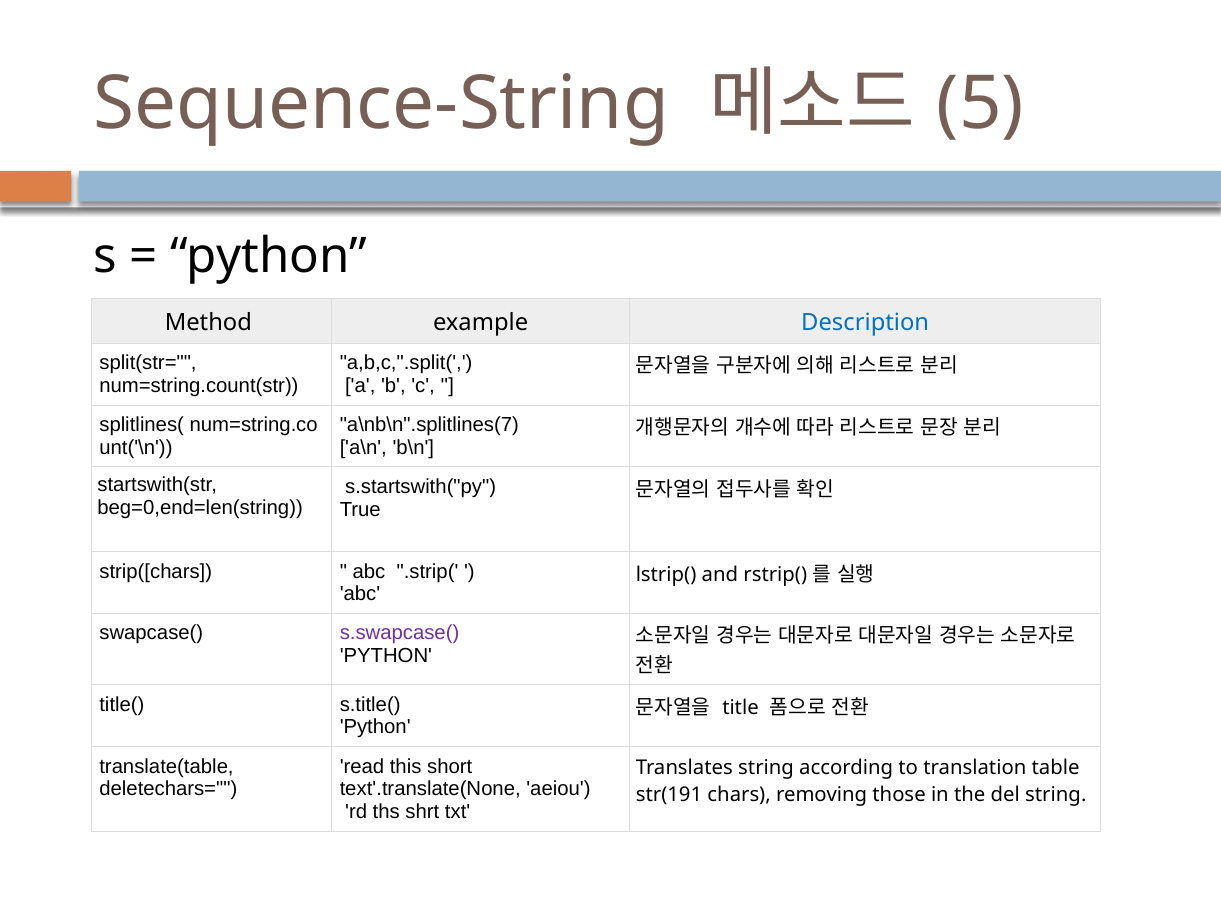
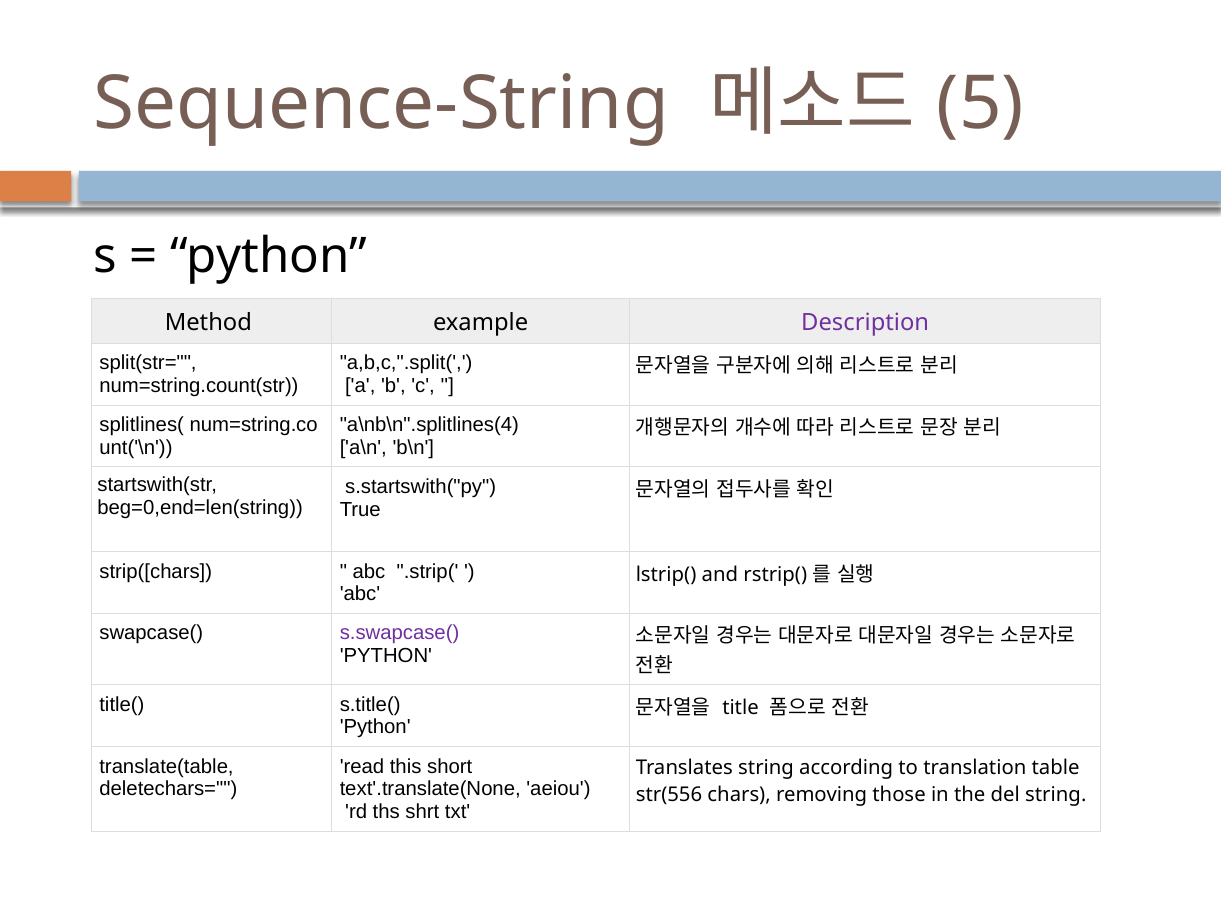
Description colour: blue -> purple
a\nb\n".splitlines(7: a\nb\n".splitlines(7 -> a\nb\n".splitlines(4
str(191: str(191 -> str(556
